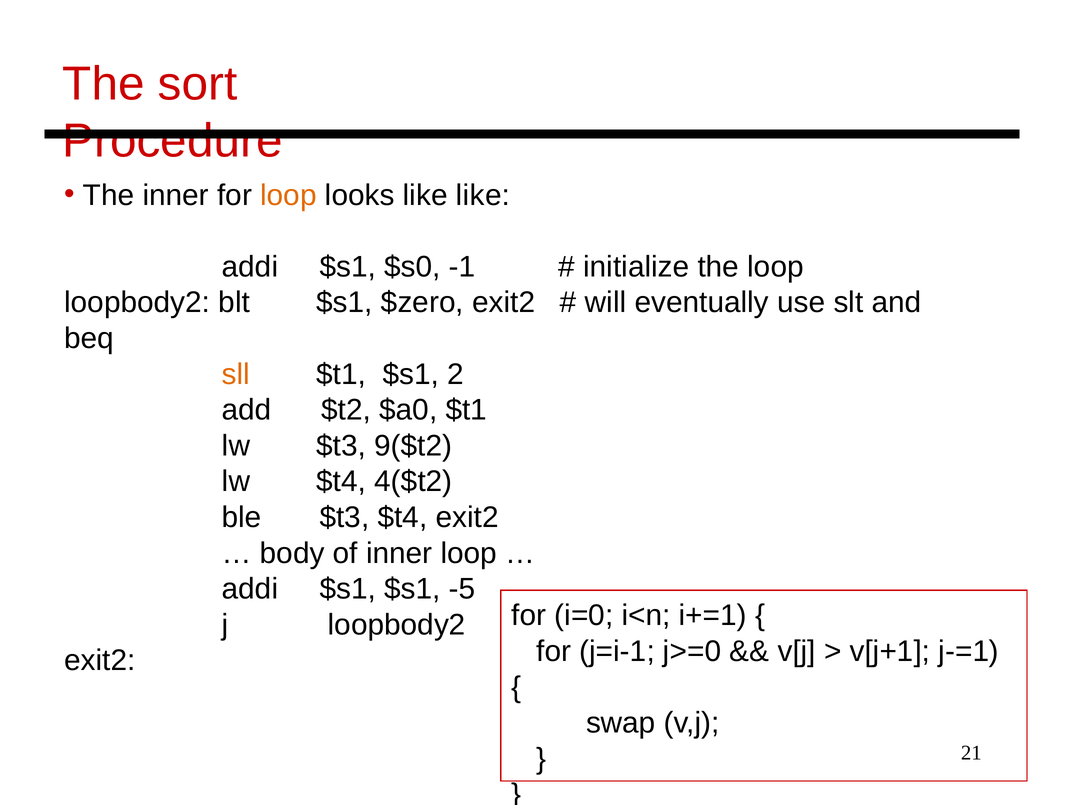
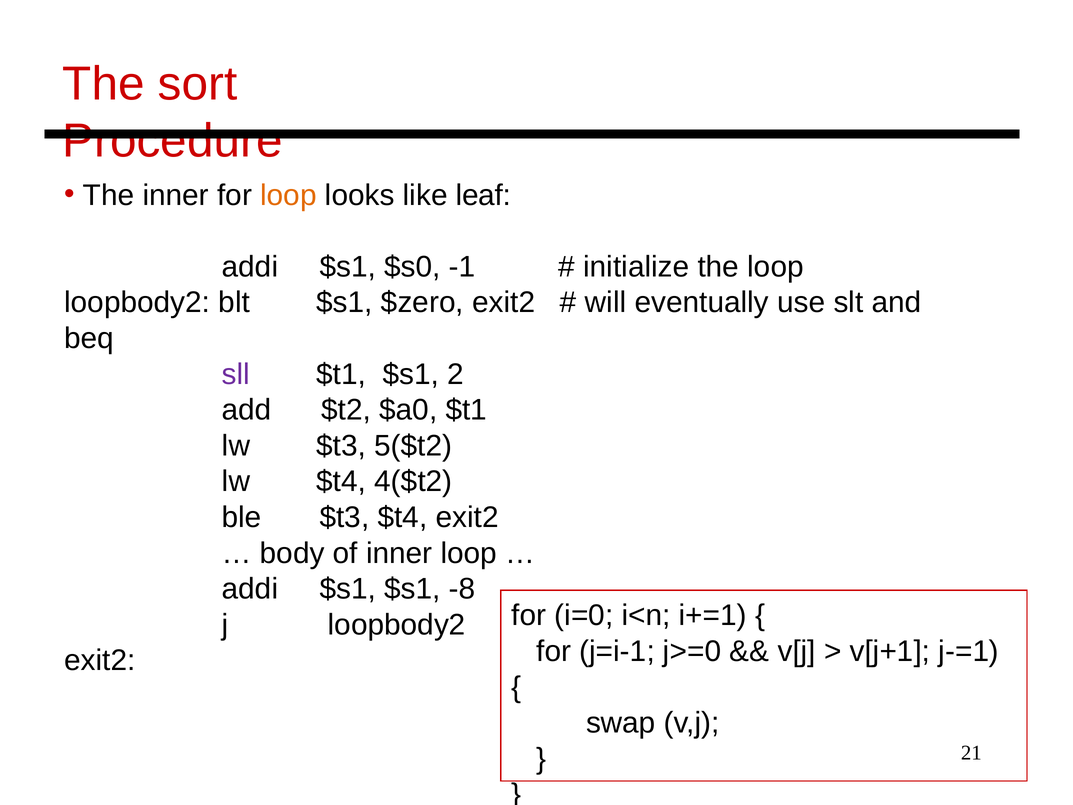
like like: like -> leaf
sll colour: orange -> purple
9($t2: 9($t2 -> 5($t2
-5: -5 -> -8
